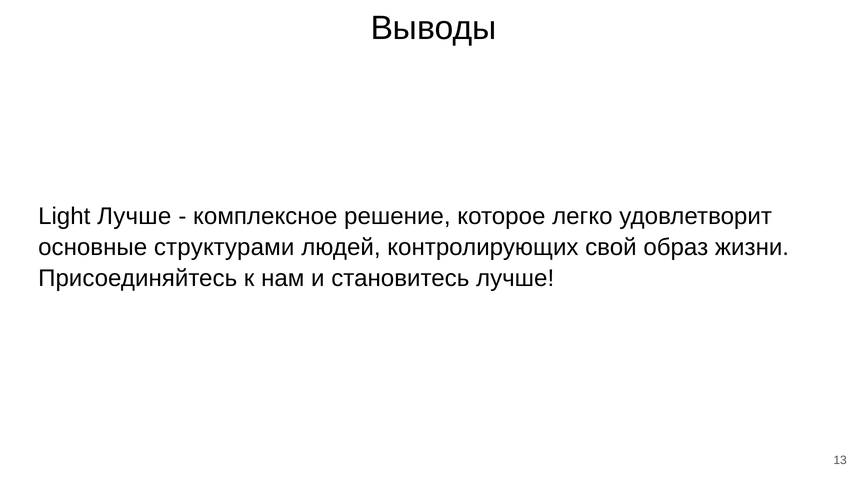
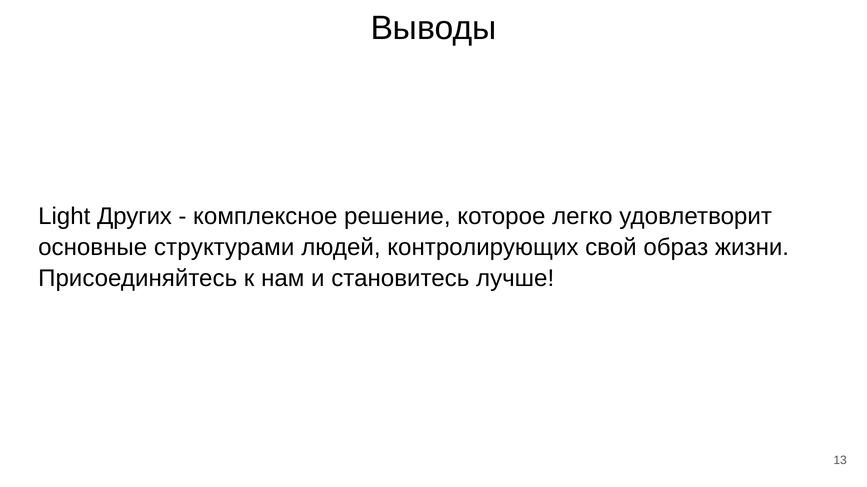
Light Лучше: Лучше -> Других
